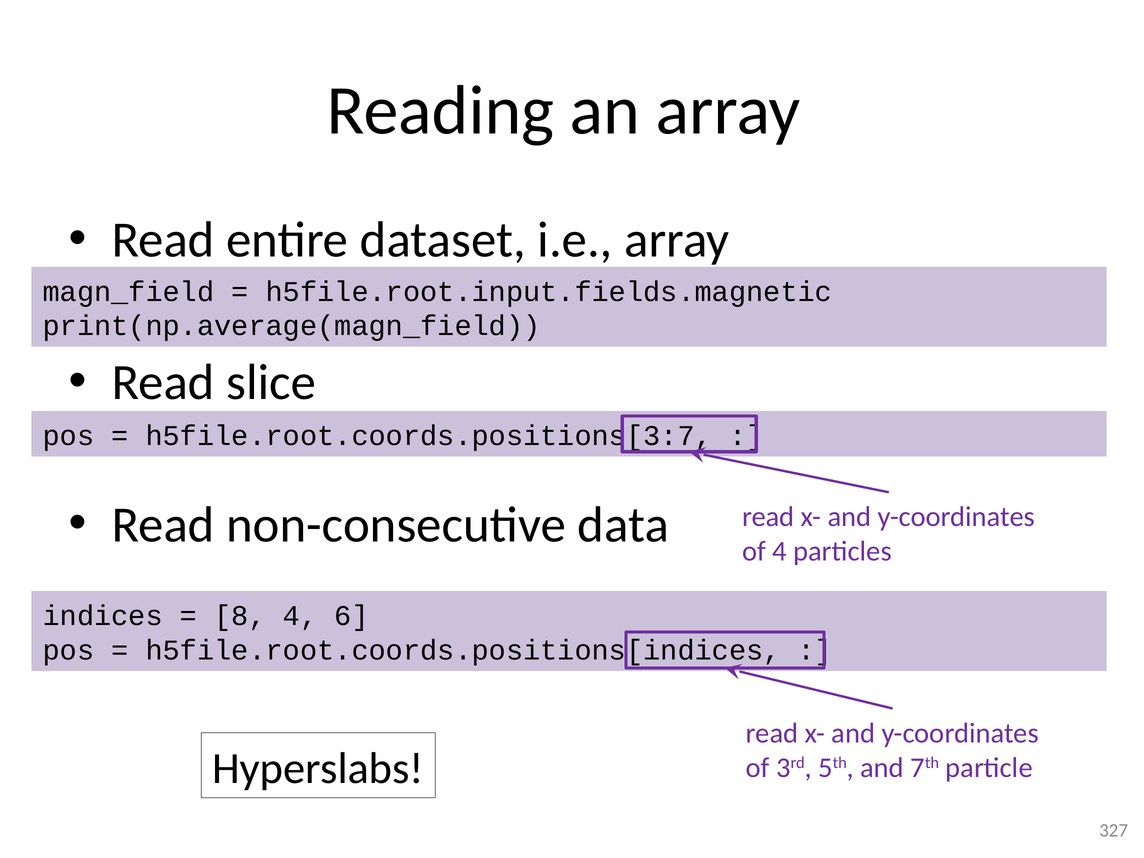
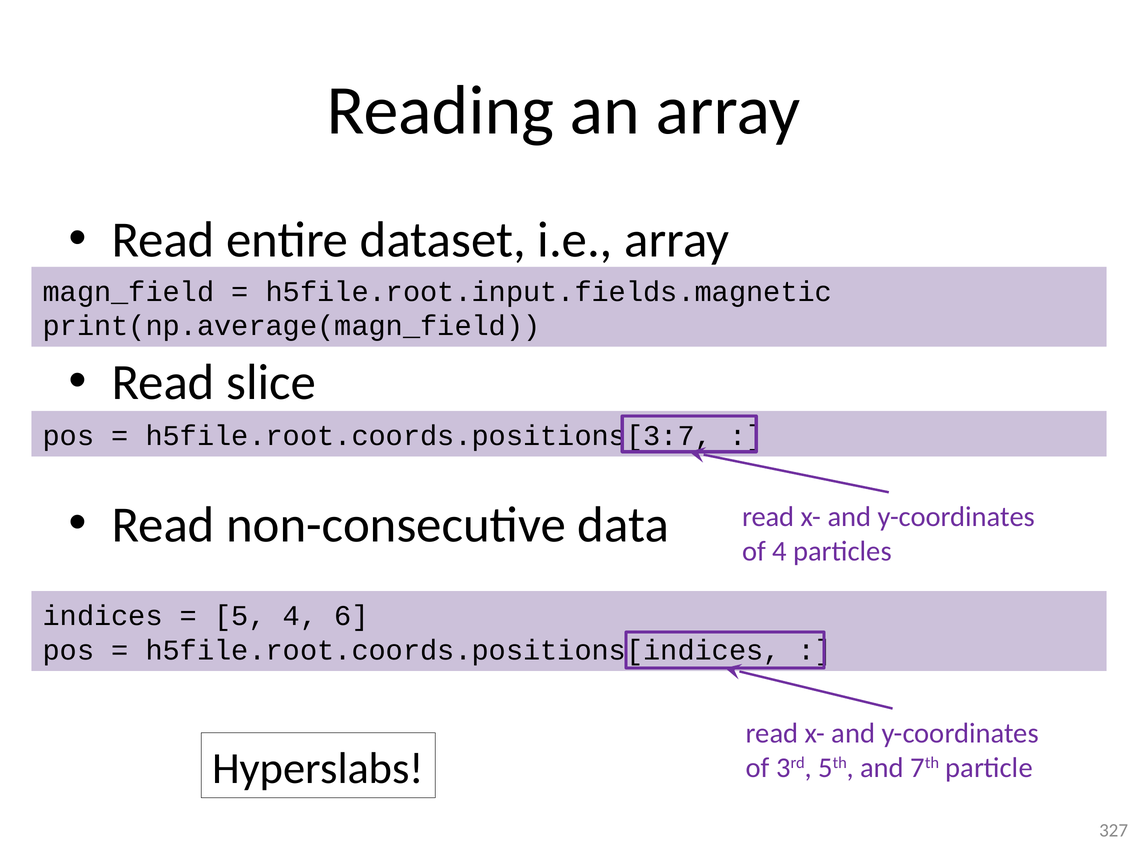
8: 8 -> 5
